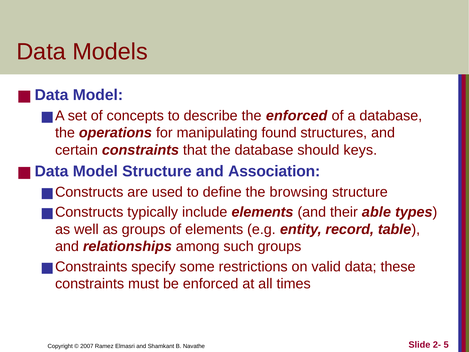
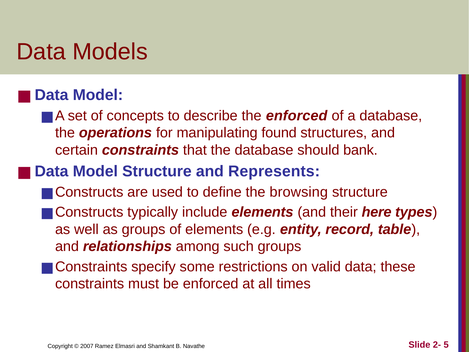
keys: keys -> bank
Association: Association -> Represents
able: able -> here
